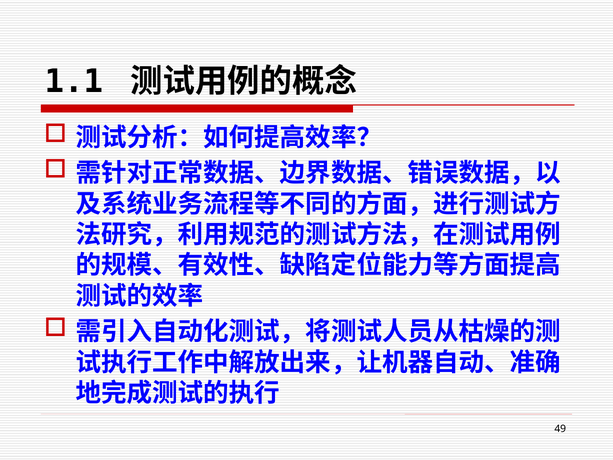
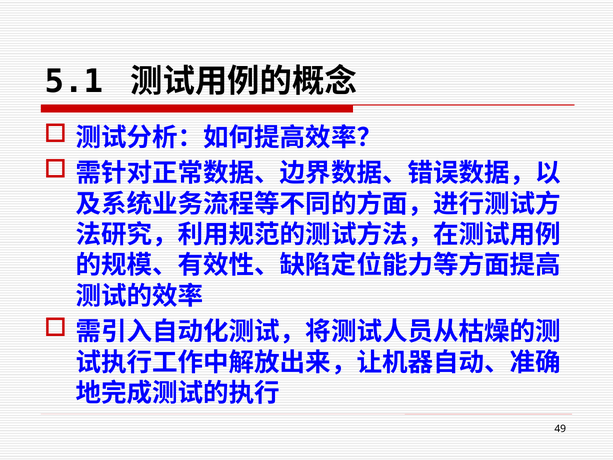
1.1: 1.1 -> 5.1
